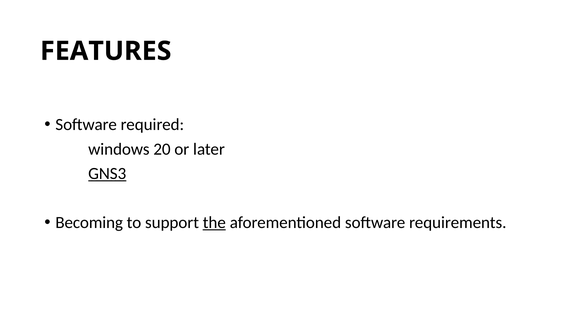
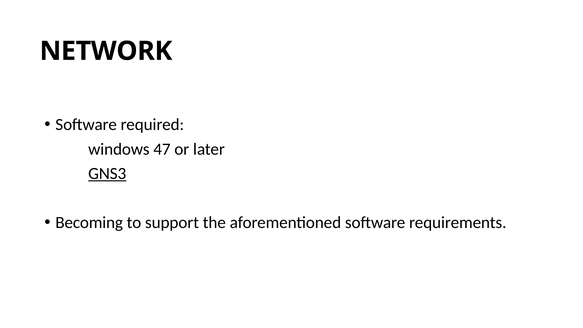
FEATURES: FEATURES -> NETWORK
20: 20 -> 47
the underline: present -> none
